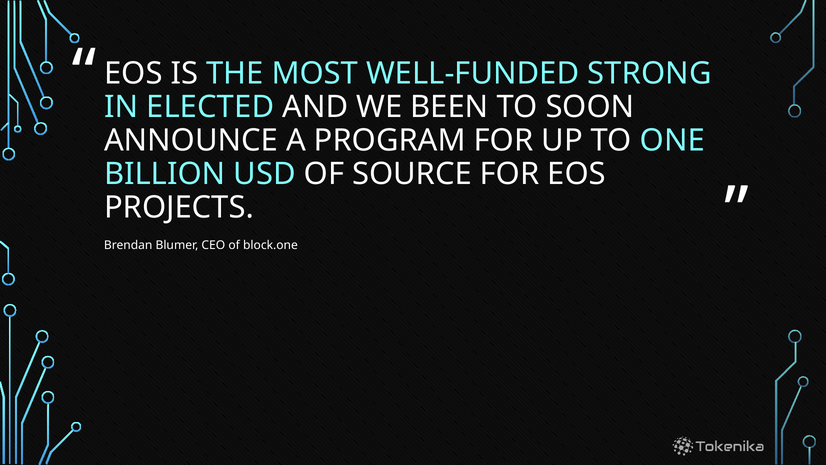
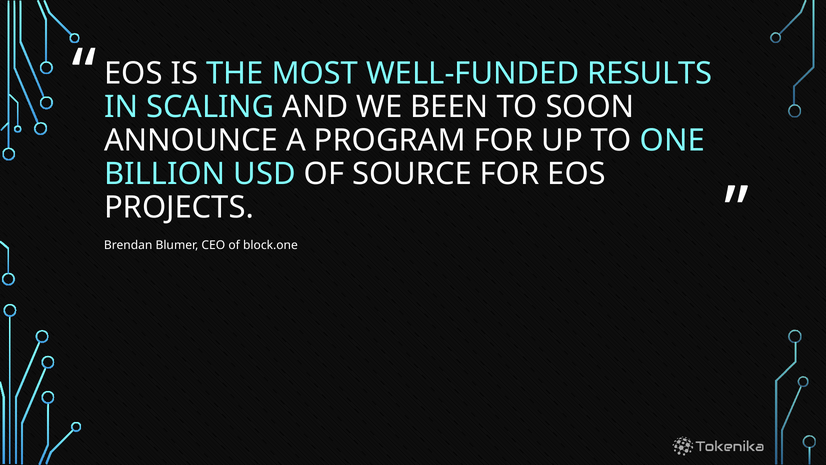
STRONG: STRONG -> RESULTS
ELECTED: ELECTED -> SCALING
